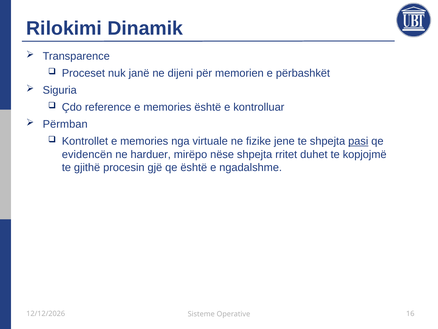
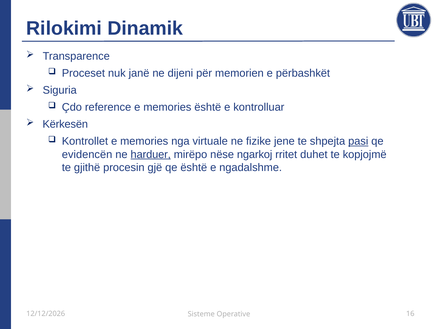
Përmban: Përmban -> Kërkesën
harduer underline: none -> present
nëse shpejta: shpejta -> ngarkoj
